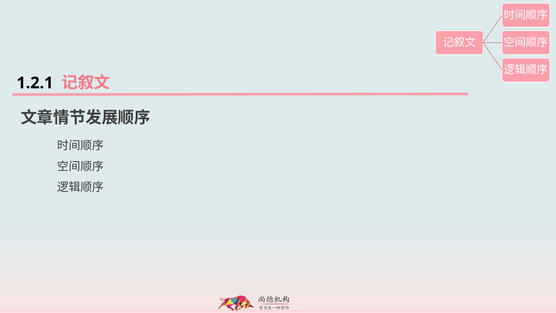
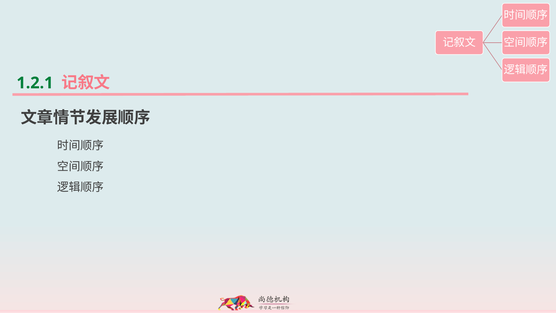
1.2.1 colour: black -> green
